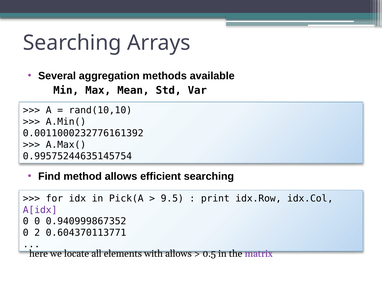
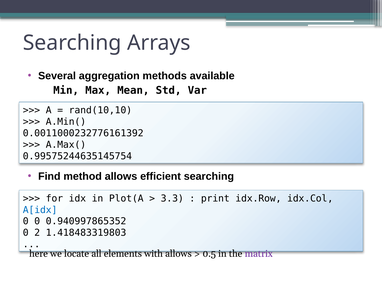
Pick(A: Pick(A -> Plot(A
9.5: 9.5 -> 3.3
A[idx colour: purple -> blue
0.940999867352: 0.940999867352 -> 0.940997865352
0.604370113771: 0.604370113771 -> 1.418483319803
